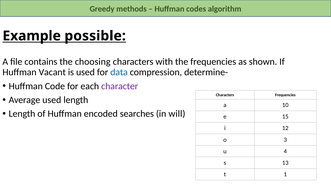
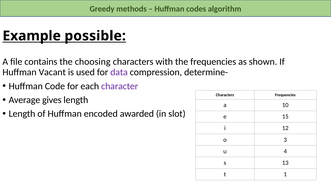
data colour: blue -> purple
Average used: used -> gives
searches: searches -> awarded
will: will -> slot
